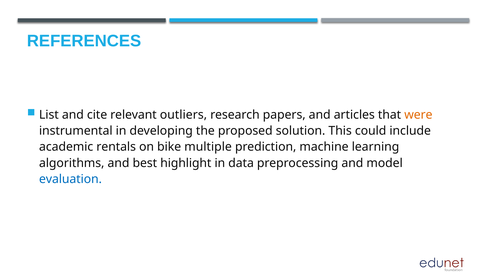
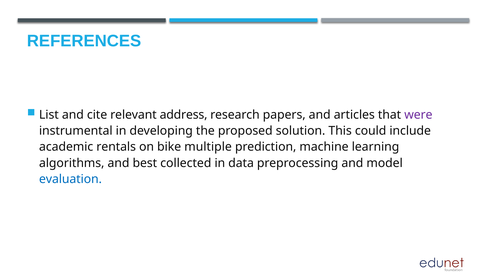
outliers: outliers -> address
were colour: orange -> purple
highlight: highlight -> collected
